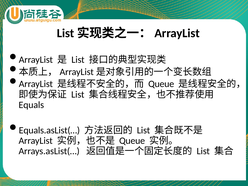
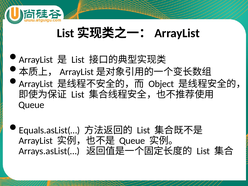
Queue at (161, 84): Queue -> Object
Equals at (31, 105): Equals -> Queue
